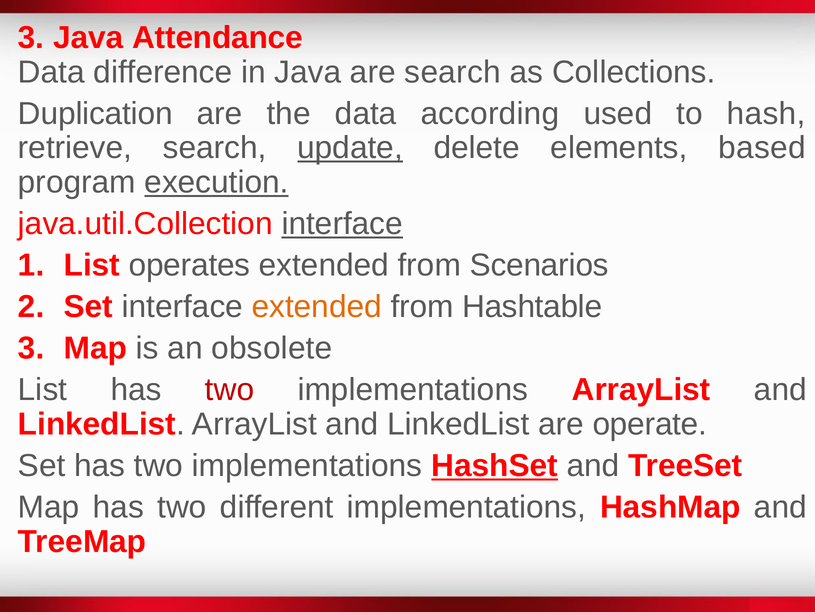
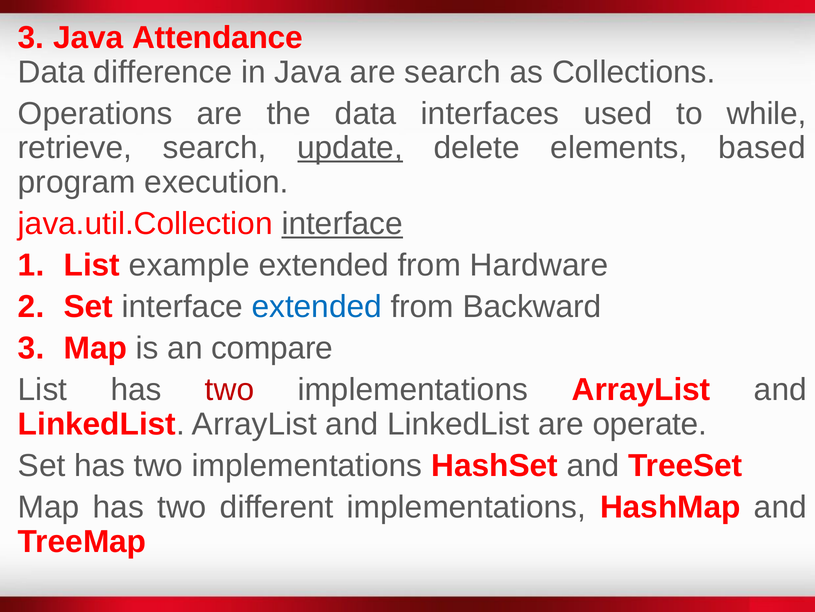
Duplication: Duplication -> Operations
according: according -> interfaces
hash: hash -> while
execution underline: present -> none
operates: operates -> example
Scenarios: Scenarios -> Hardware
extended at (317, 306) colour: orange -> blue
Hashtable: Hashtable -> Backward
obsolete: obsolete -> compare
HashSet underline: present -> none
